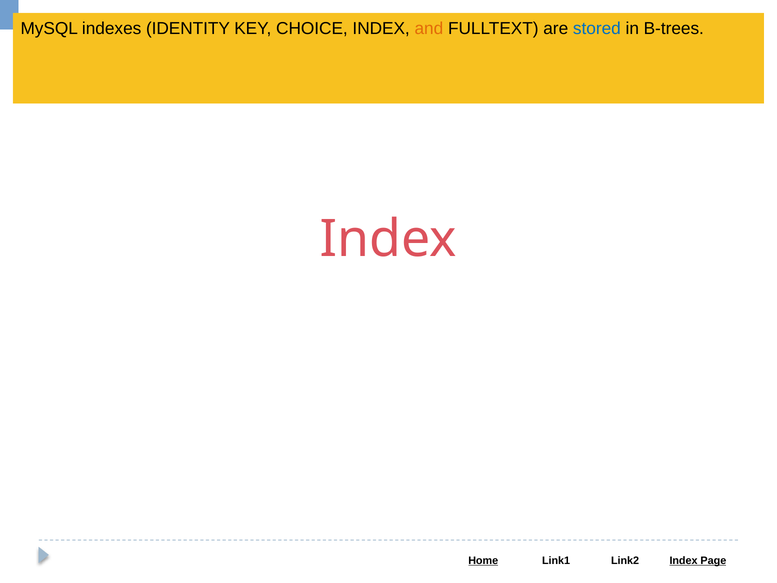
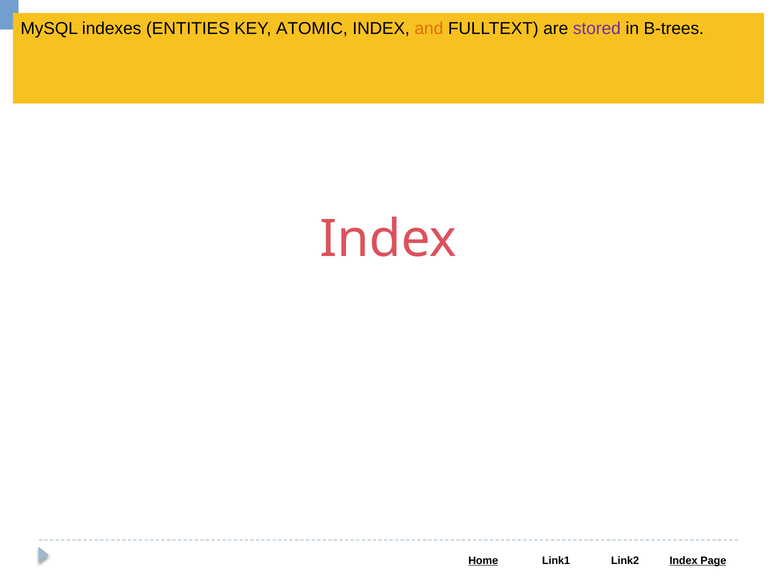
IDENTITY: IDENTITY -> ENTITIES
CHOICE: CHOICE -> ATOMIC
stored colour: blue -> purple
